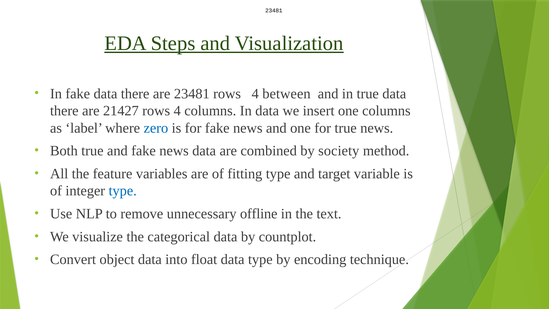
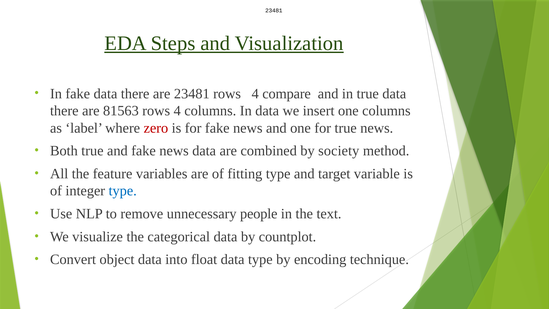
between: between -> compare
21427: 21427 -> 81563
zero colour: blue -> red
offline: offline -> people
